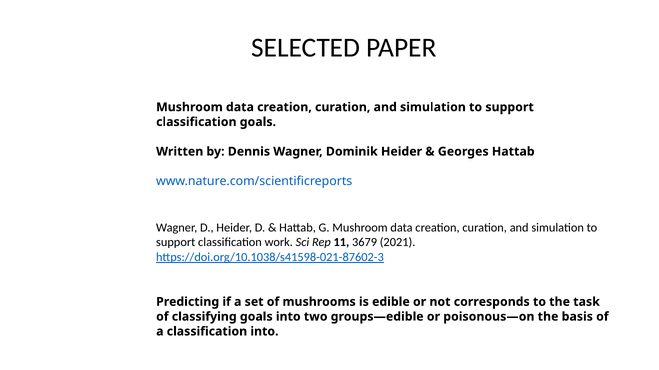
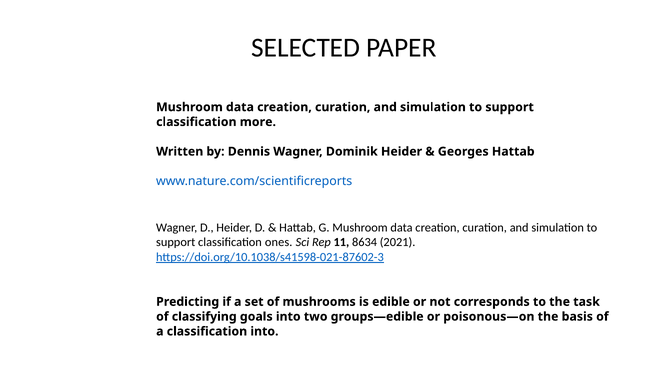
classification goals: goals -> more
work: work -> ones
3679: 3679 -> 8634
